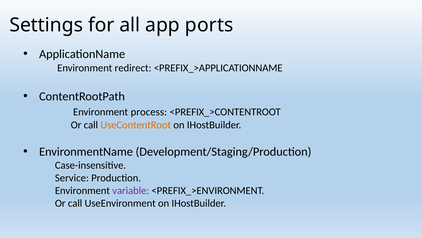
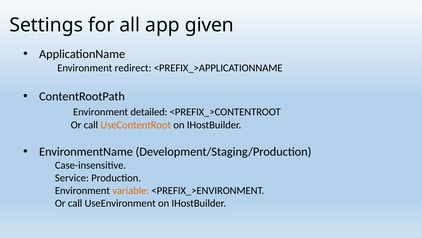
ports: ports -> given
process: process -> detailed
variable colour: purple -> orange
